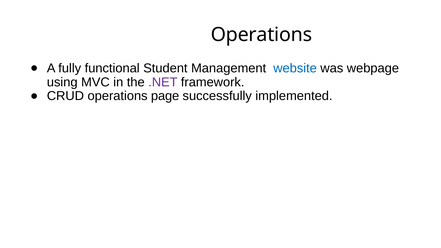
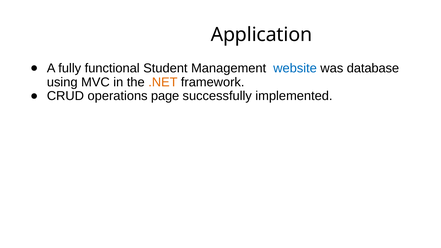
Operations at (261, 35): Operations -> Application
webpage: webpage -> database
.NET colour: purple -> orange
